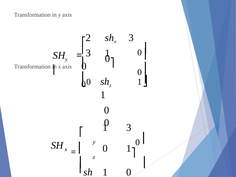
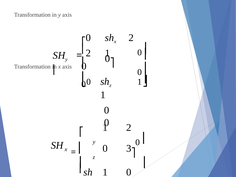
2 at (88, 38): 2 -> 0
x 3: 3 -> 2
3 at (88, 53): 3 -> 2
3 at (129, 128): 3 -> 2
1 at (129, 148): 1 -> 3
